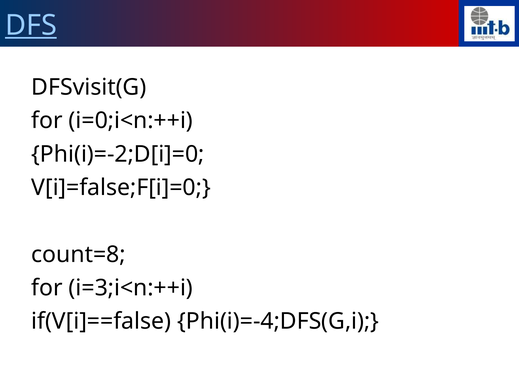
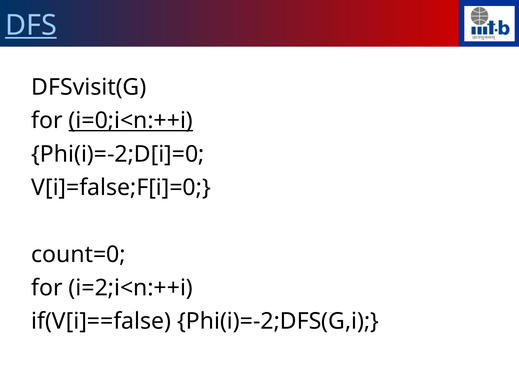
i=0;i<n:++i underline: none -> present
count=8: count=8 -> count=0
i=3;i<n:++i: i=3;i<n:++i -> i=2;i<n:++i
Phi(i)=-4;DFS(G,i: Phi(i)=-4;DFS(G,i -> Phi(i)=-2;DFS(G,i
